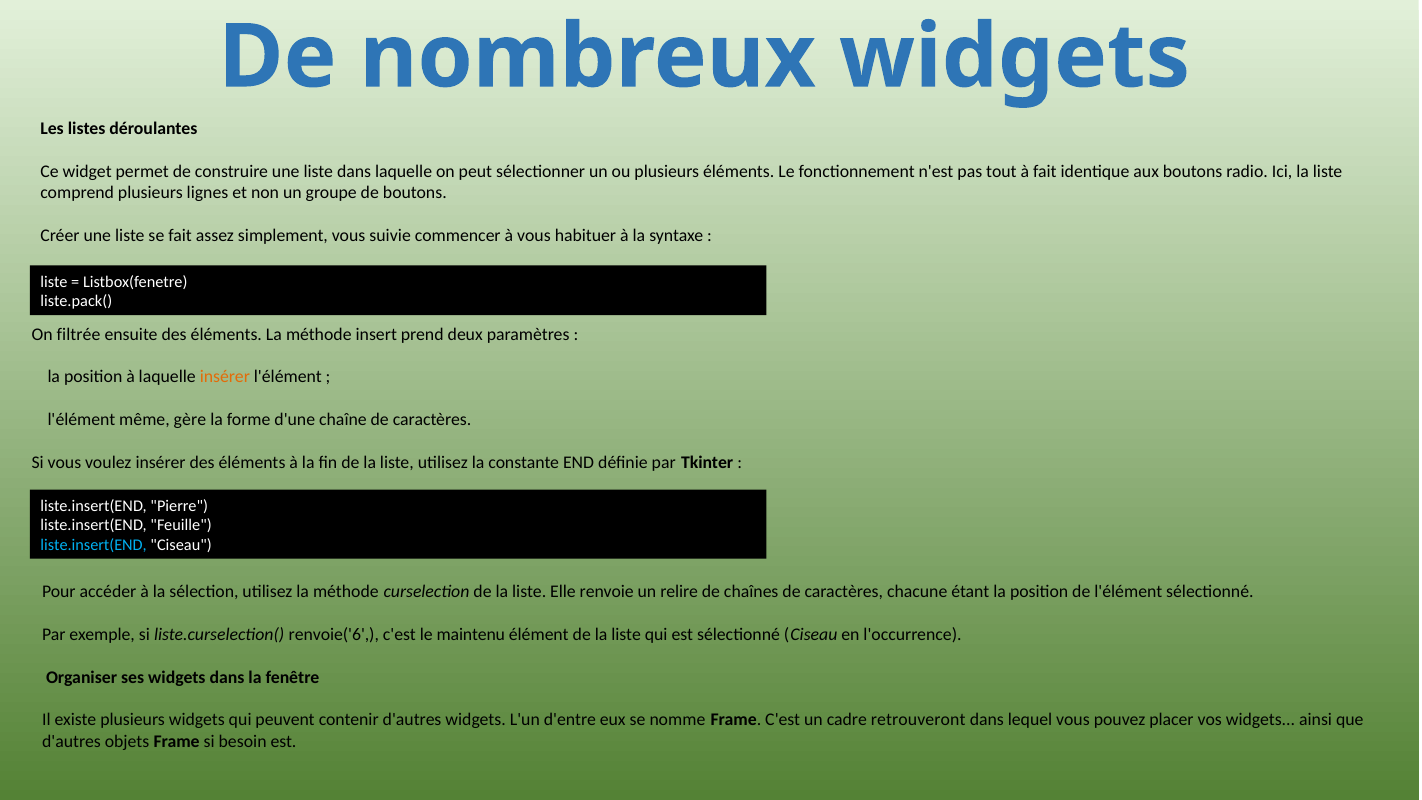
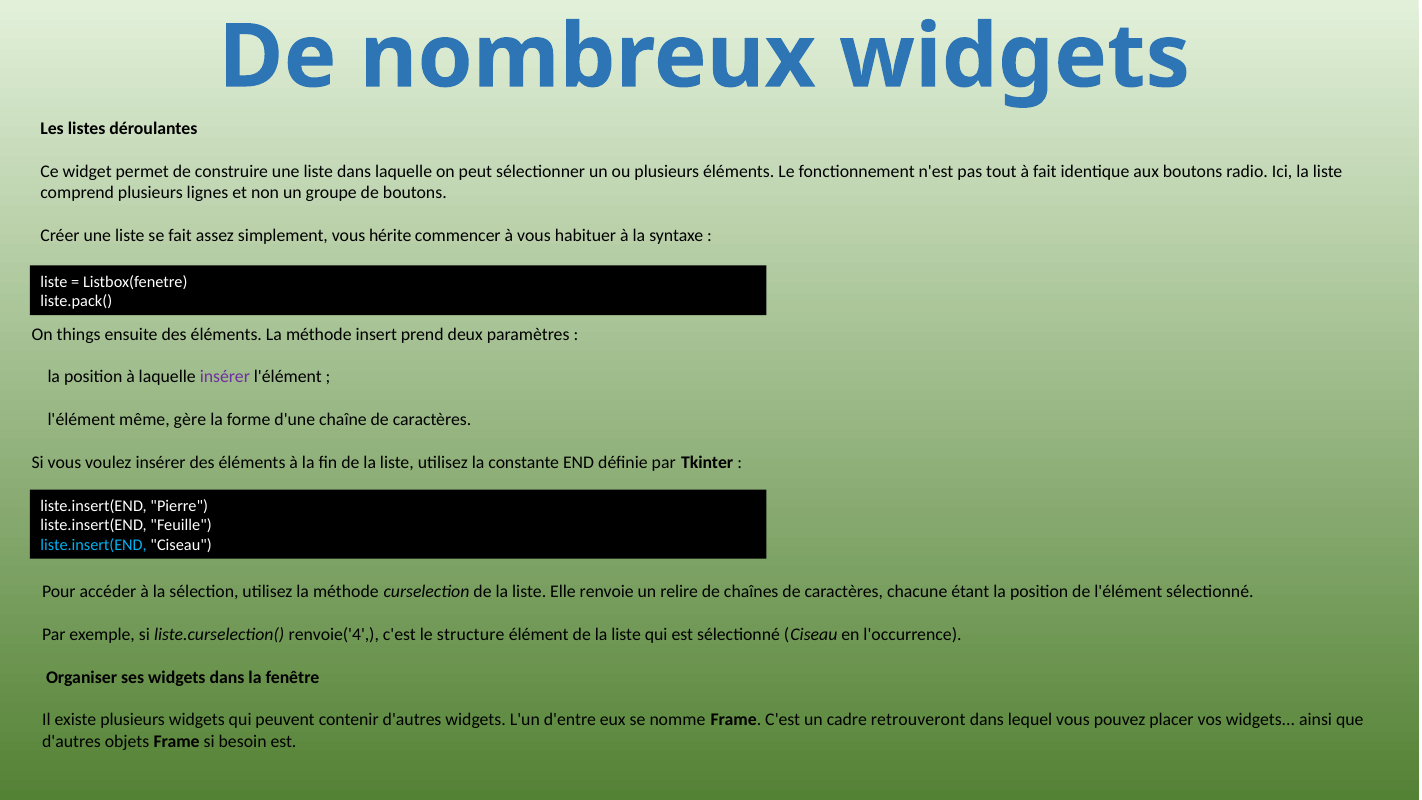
suivie: suivie -> hérite
filtrée: filtrée -> things
insérer at (225, 377) colour: orange -> purple
renvoie('6: renvoie('6 -> renvoie('4
maintenu: maintenu -> structure
